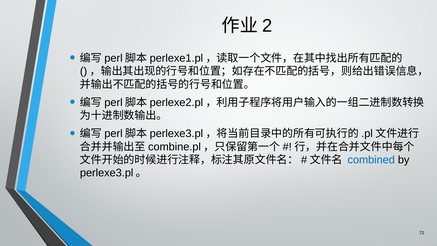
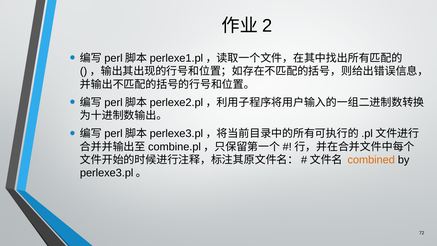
combined colour: blue -> orange
